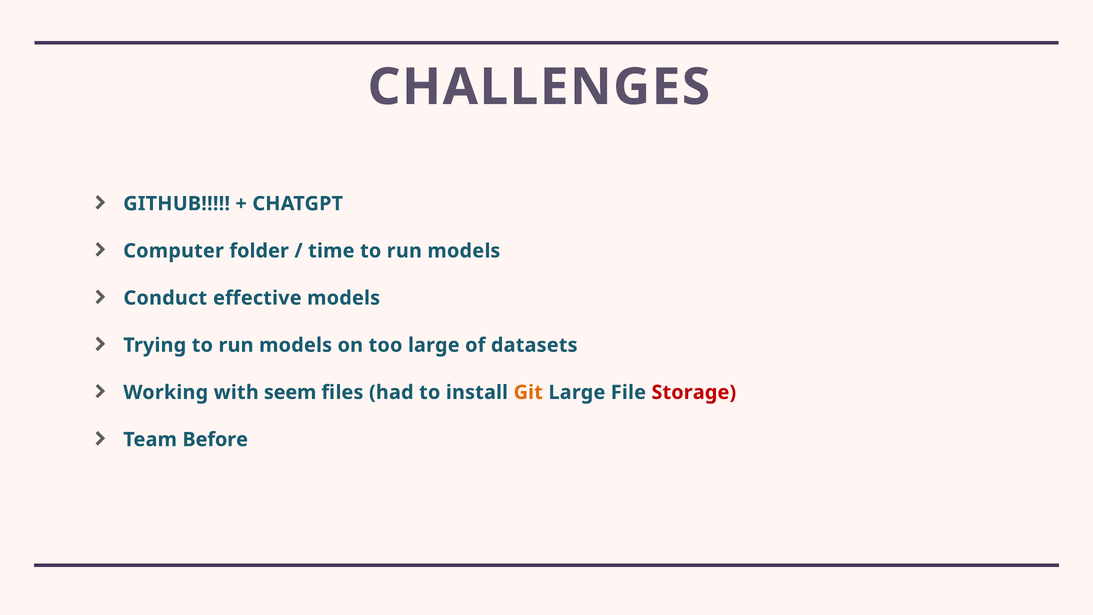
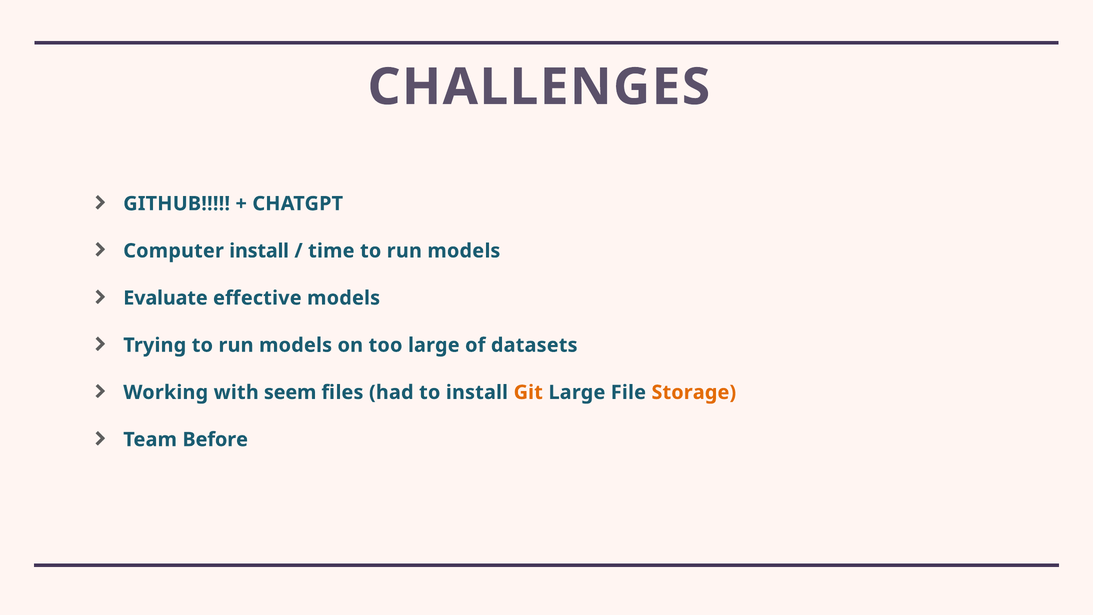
Computer folder: folder -> install
Conduct: Conduct -> Evaluate
Storage colour: red -> orange
